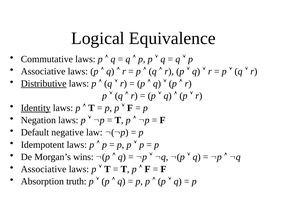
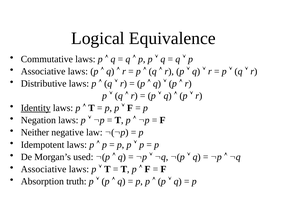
Distributive underline: present -> none
Default: Default -> Neither
wins: wins -> used
